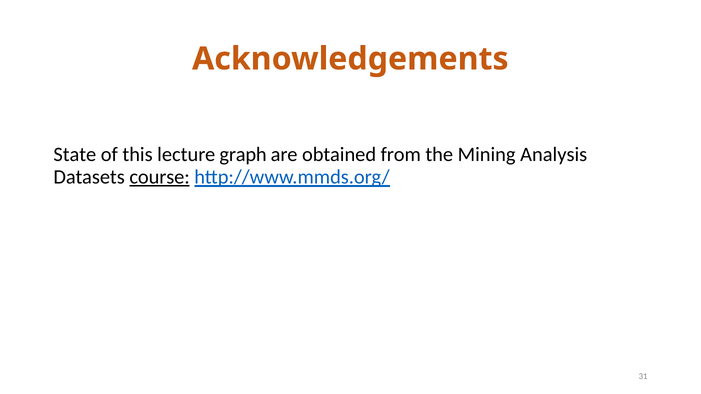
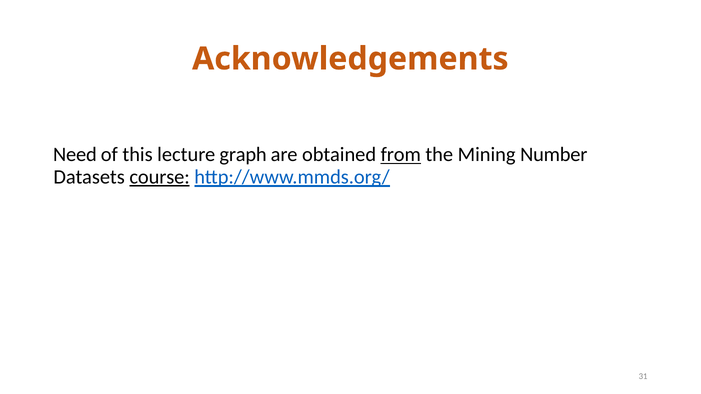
State: State -> Need
from underline: none -> present
Analysis: Analysis -> Number
